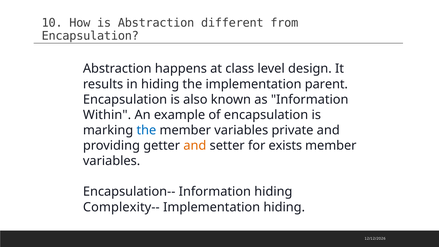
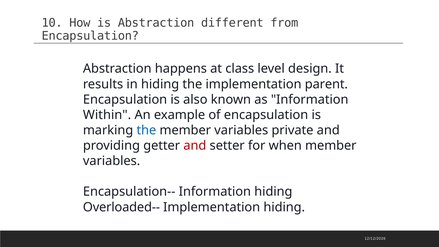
and at (195, 146) colour: orange -> red
exists: exists -> when
Complexity--: Complexity-- -> Overloaded--
